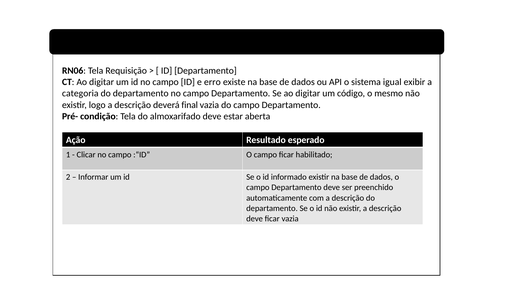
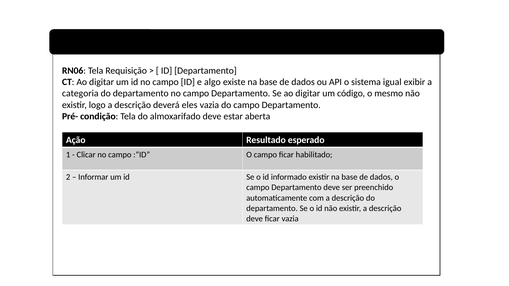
erro: erro -> algo
final: final -> eles
